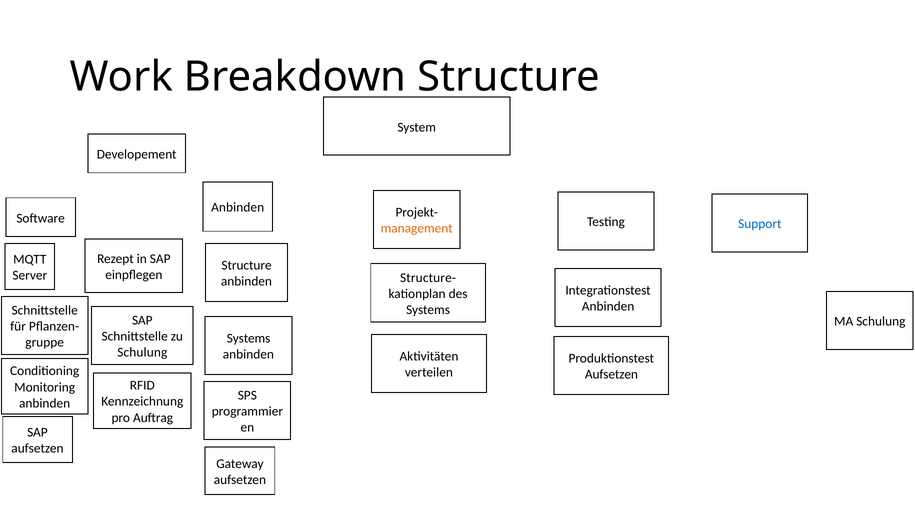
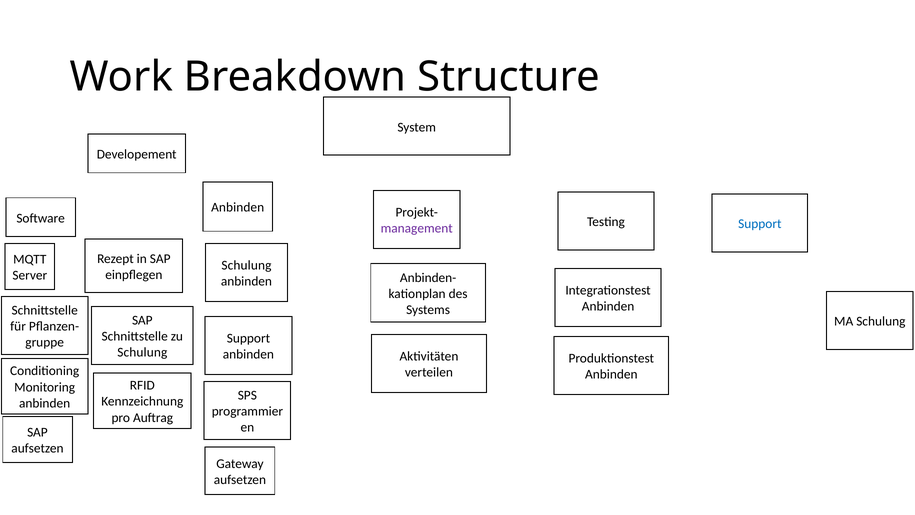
management colour: orange -> purple
Structure at (247, 265): Structure -> Schulung
Structure-: Structure- -> Anbinden-
Systems at (249, 338): Systems -> Support
Aufsetzen at (611, 374): Aufsetzen -> Anbinden
